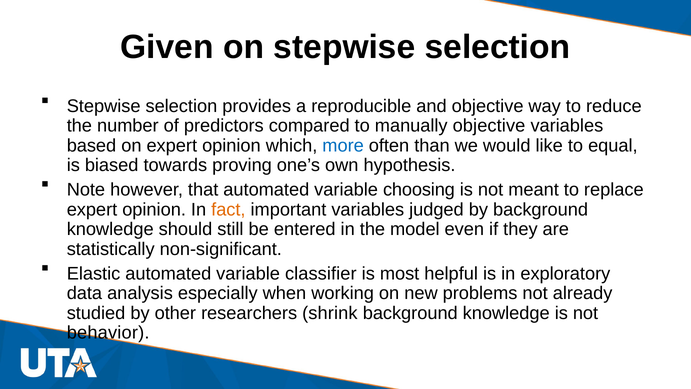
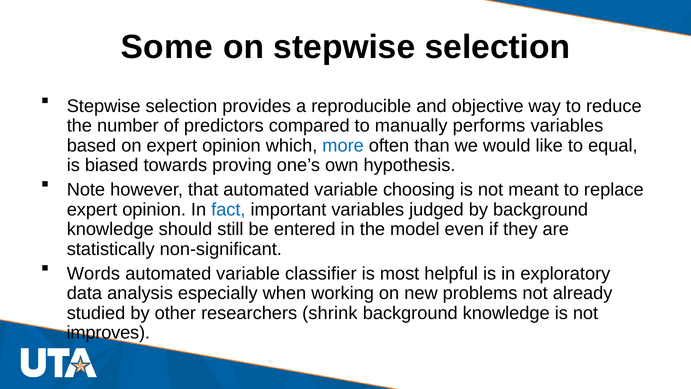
Given: Given -> Some
manually objective: objective -> performs
fact colour: orange -> blue
Elastic: Elastic -> Words
behavior: behavior -> improves
